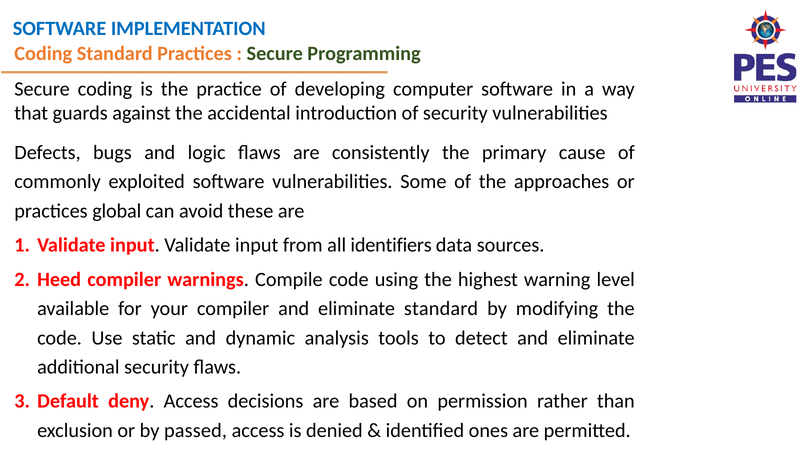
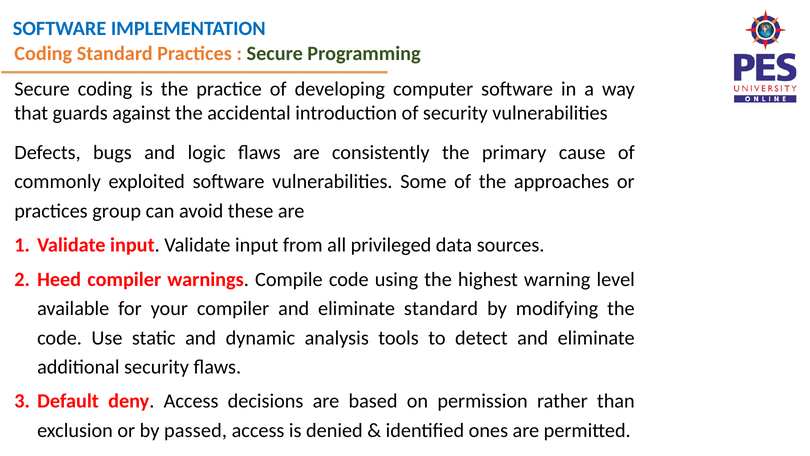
global: global -> group
identifiers: identifiers -> privileged
